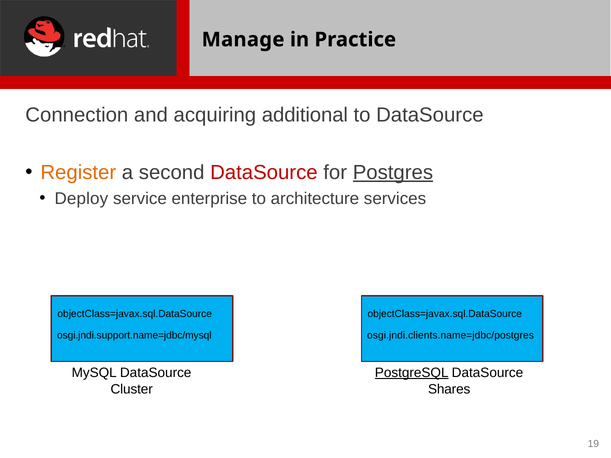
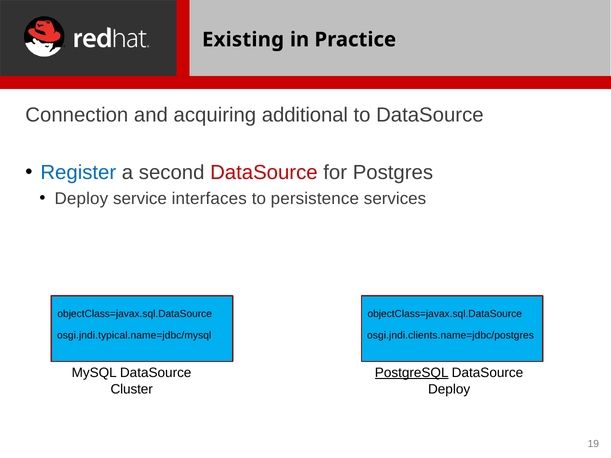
Manage: Manage -> Existing
Register colour: orange -> blue
Postgres underline: present -> none
enterprise: enterprise -> interfaces
architecture: architecture -> persistence
osgi.jndi.support.name=jdbc/mysql: osgi.jndi.support.name=jdbc/mysql -> osgi.jndi.typical.name=jdbc/mysql
Shares at (449, 389): Shares -> Deploy
